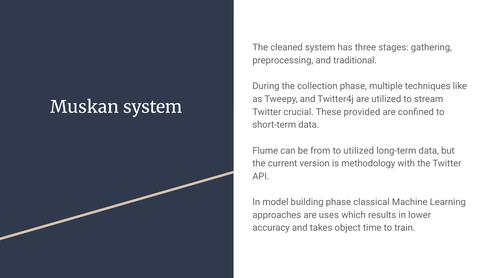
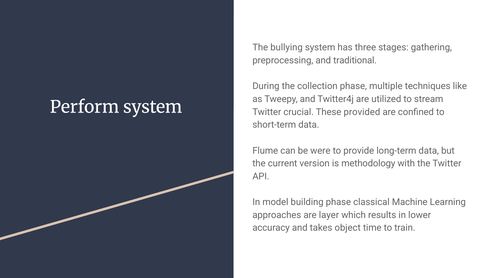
cleaned: cleaned -> bullying
Muskan: Muskan -> Perform
from: from -> were
to utilized: utilized -> provide
uses: uses -> layer
